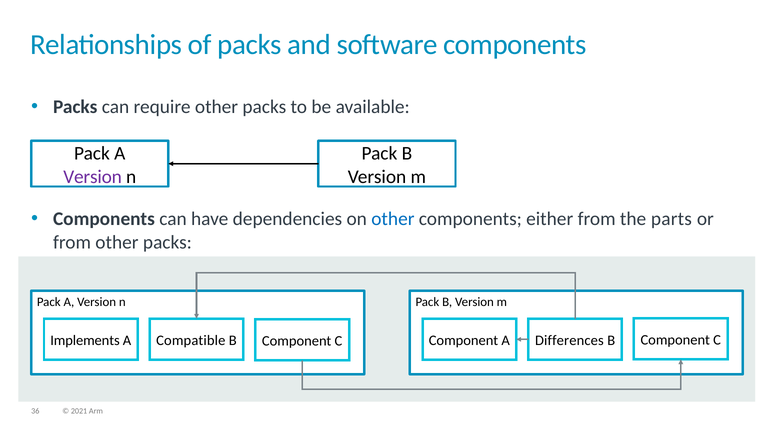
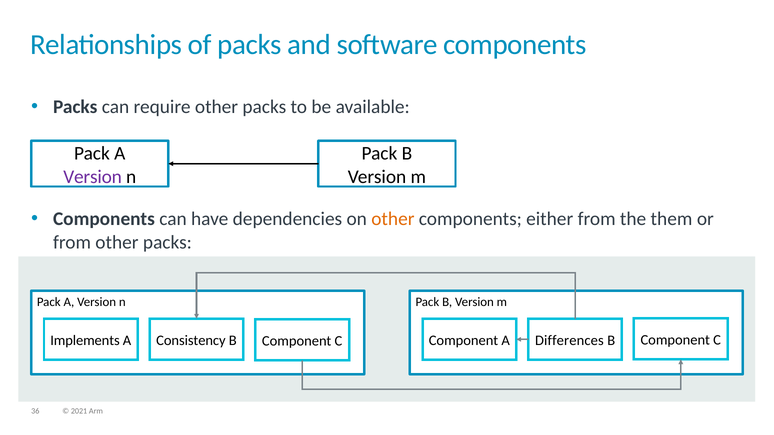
other at (393, 219) colour: blue -> orange
parts: parts -> them
Compatible: Compatible -> Consistency
